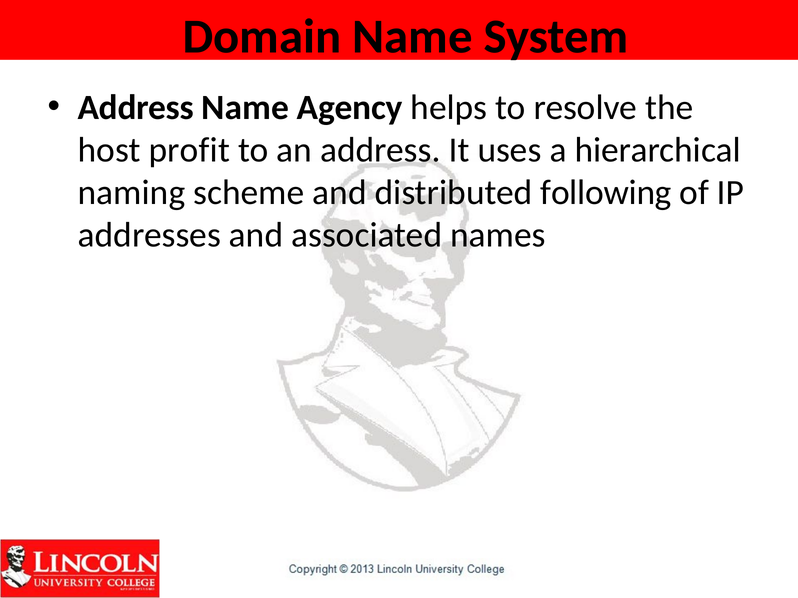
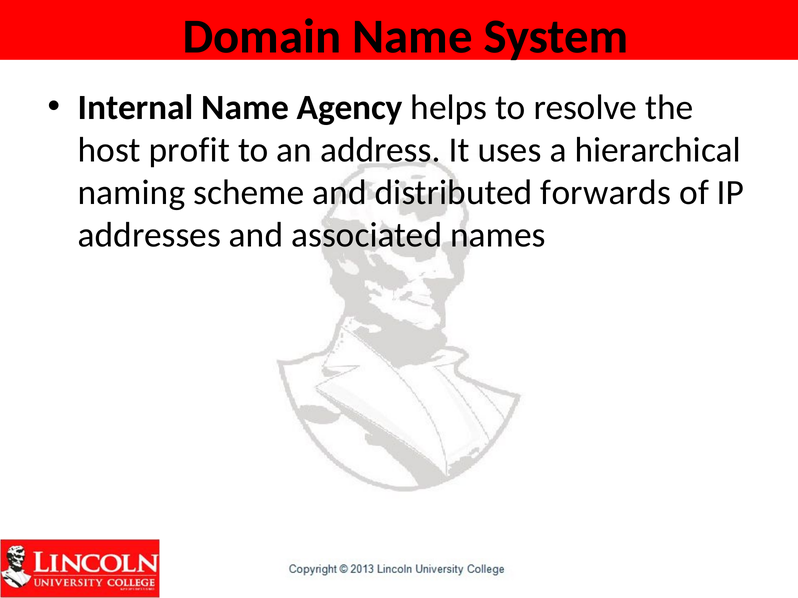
Address at (136, 108): Address -> Internal
following: following -> forwards
